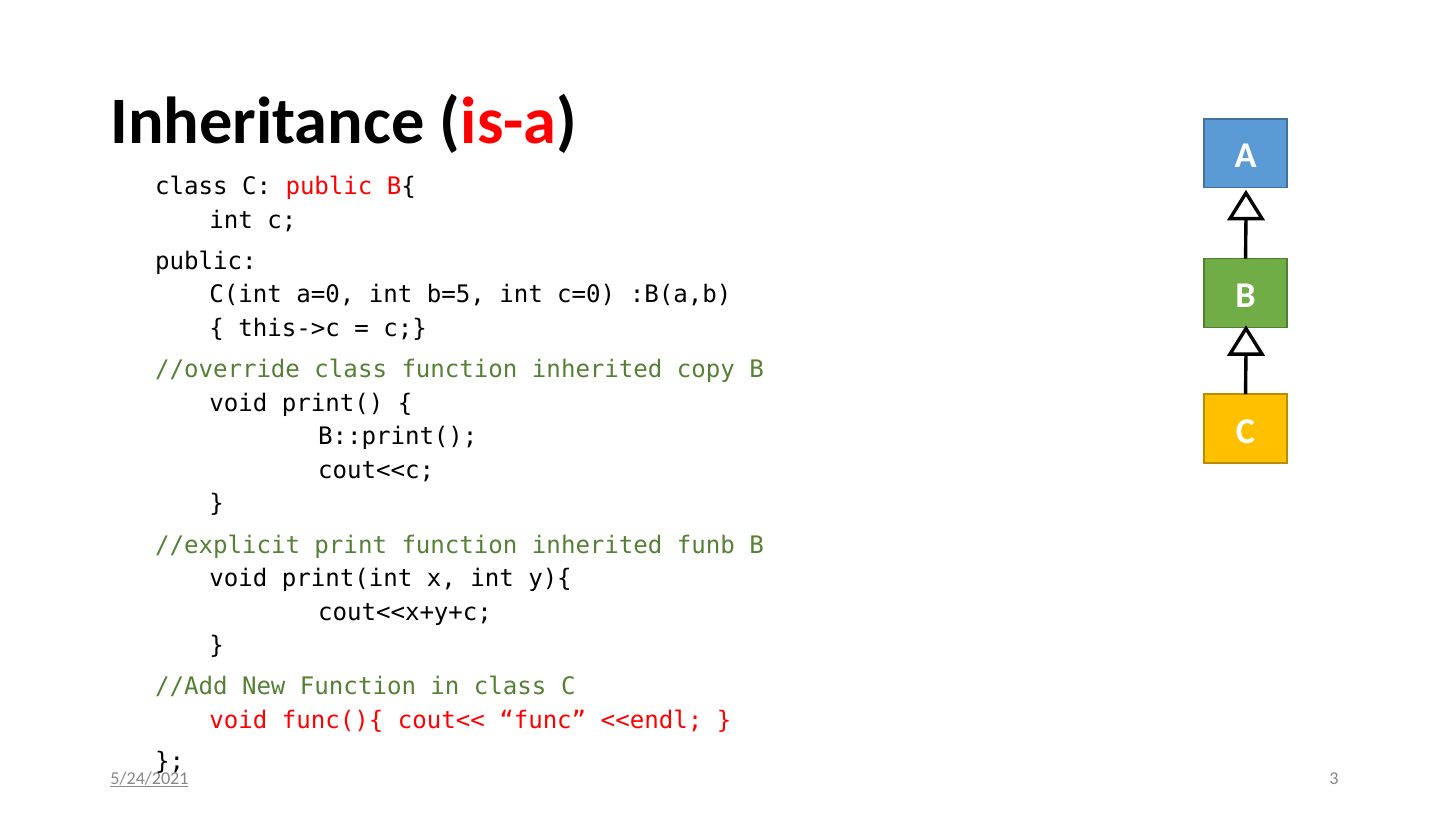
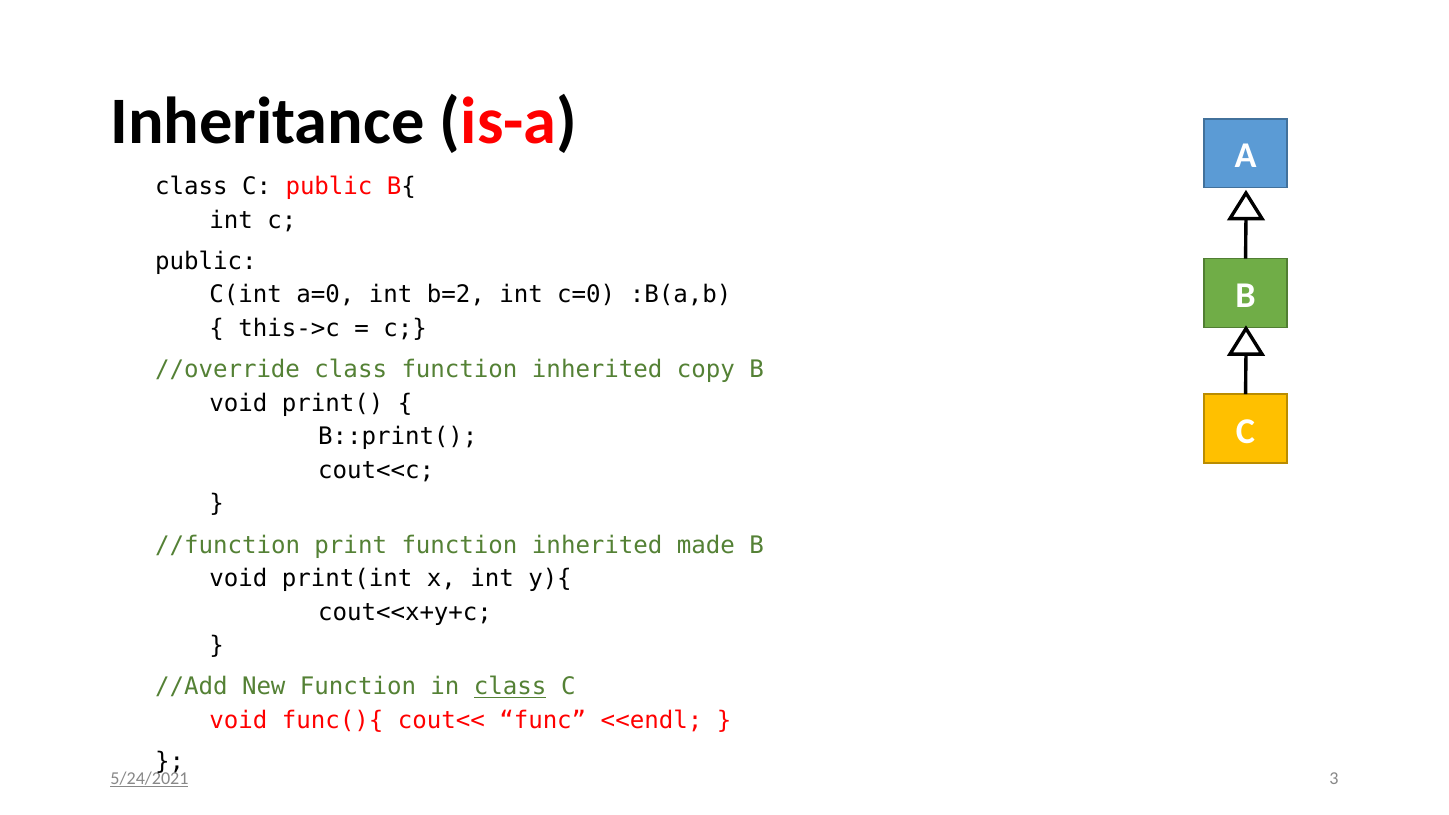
b=5: b=5 -> b=2
//explicit: //explicit -> //function
funb: funb -> made
class at (510, 687) underline: none -> present
